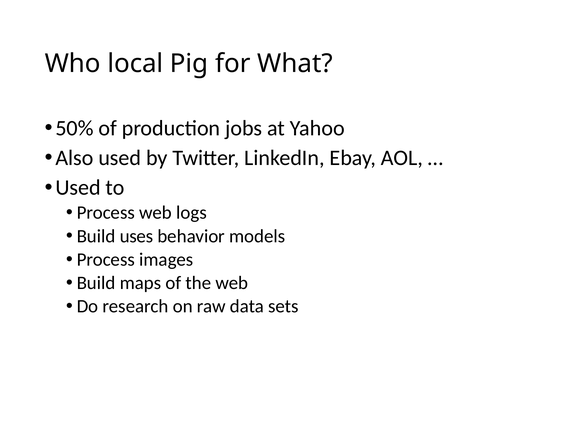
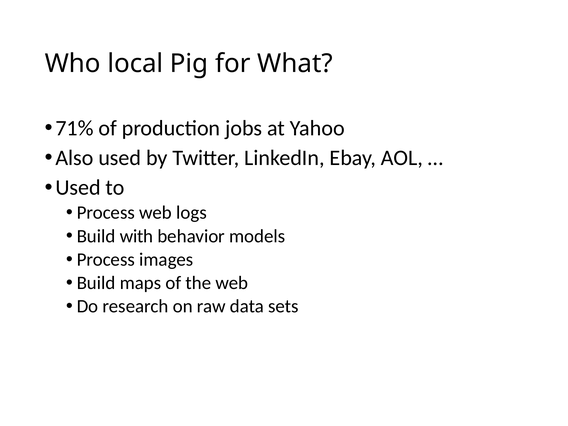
50%: 50% -> 71%
uses: uses -> with
